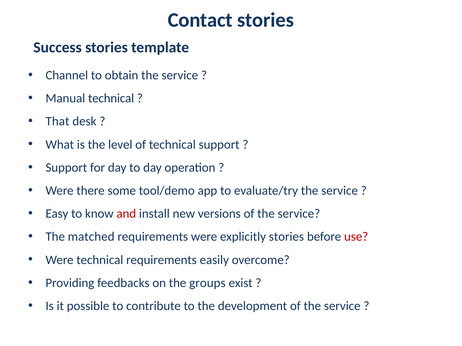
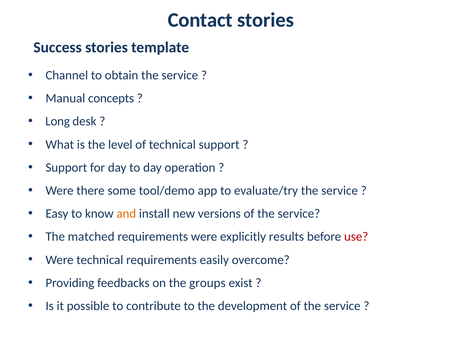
Manual technical: technical -> concepts
That: That -> Long
and colour: red -> orange
explicitly stories: stories -> results
